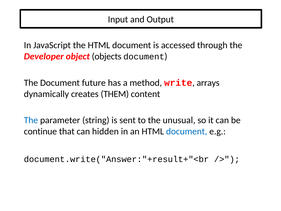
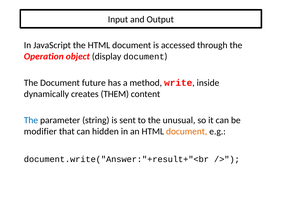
Developer: Developer -> Operation
objects: objects -> display
arrays: arrays -> inside
continue: continue -> modifier
document at (187, 131) colour: blue -> orange
